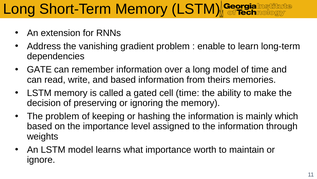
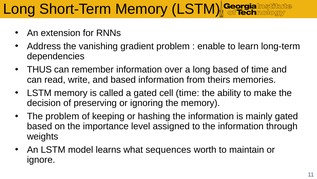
GATE: GATE -> THUS
long model: model -> based
mainly which: which -> gated
what importance: importance -> sequences
